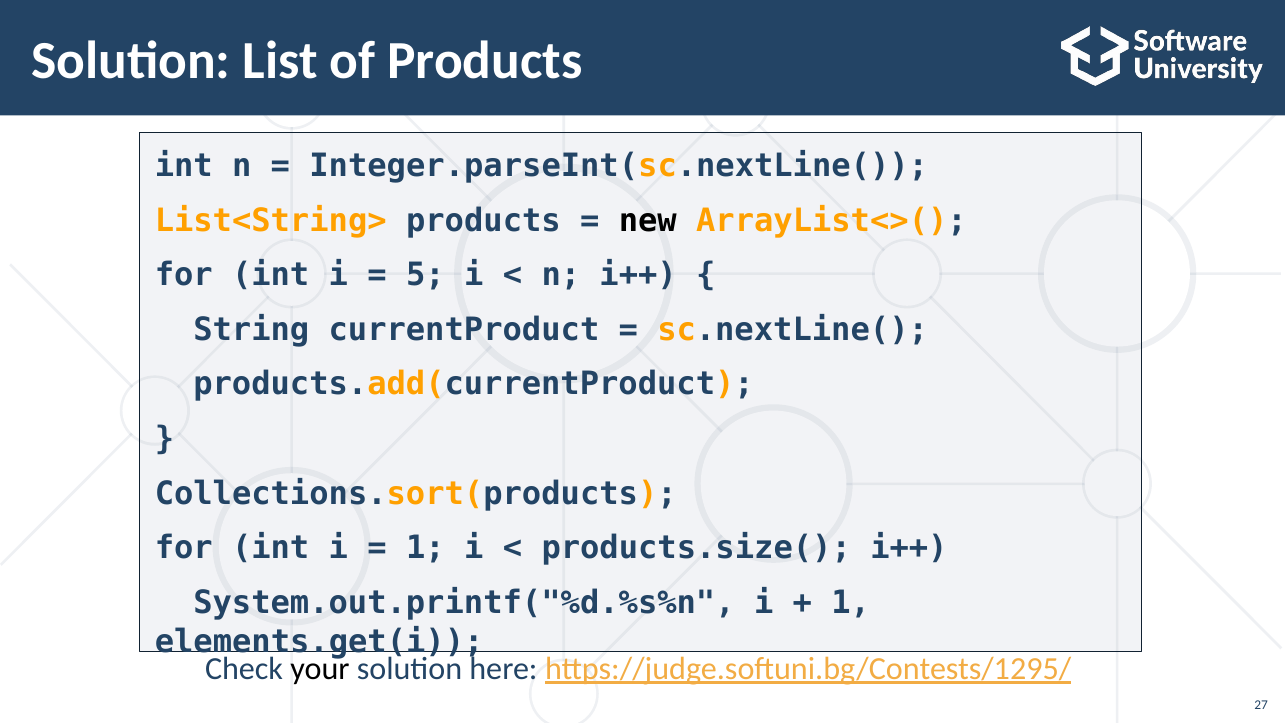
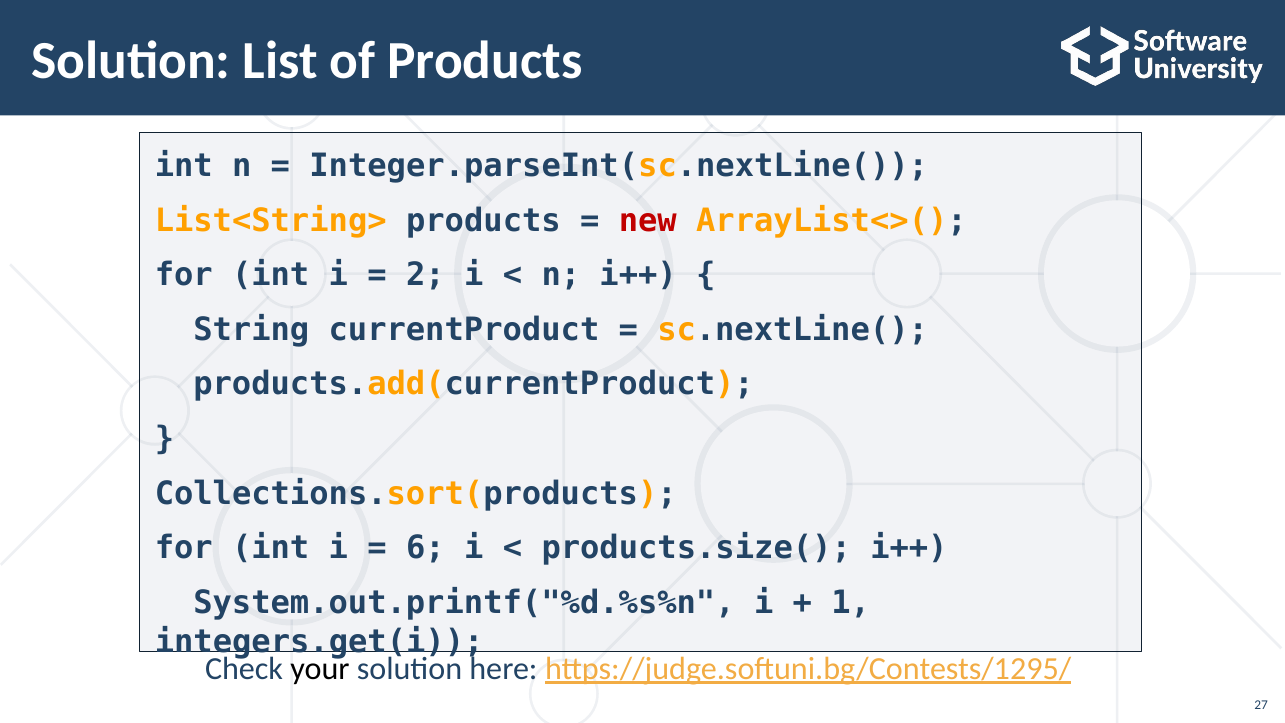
new colour: black -> red
5: 5 -> 2
1 at (425, 548): 1 -> 6
elements.get(i: elements.get(i -> integers.get(i
